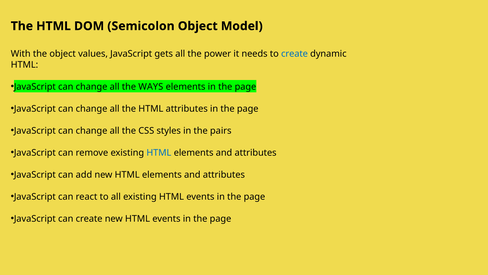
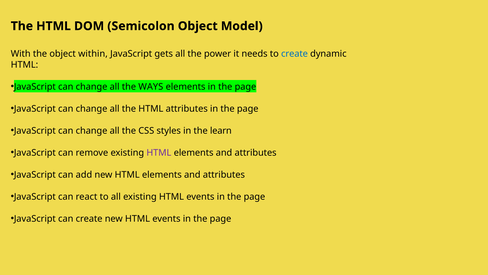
values: values -> within
pairs: pairs -> learn
HTML at (159, 152) colour: blue -> purple
